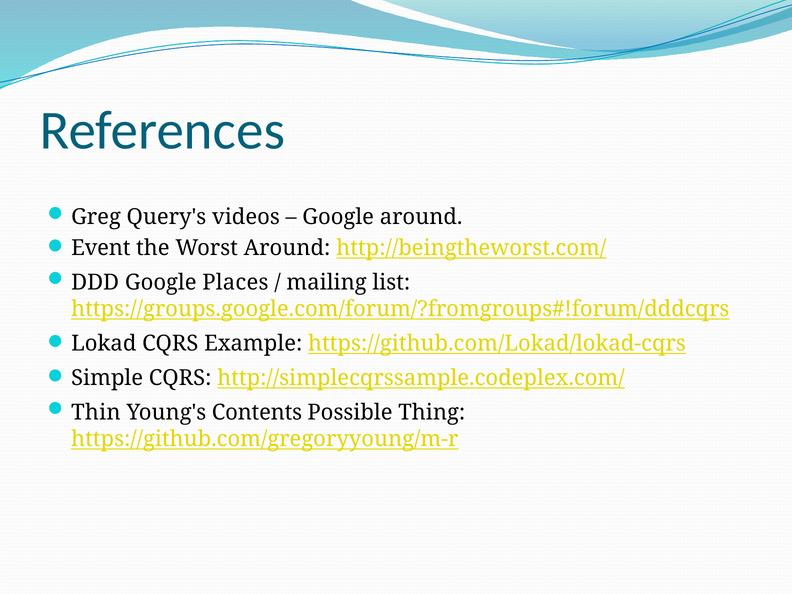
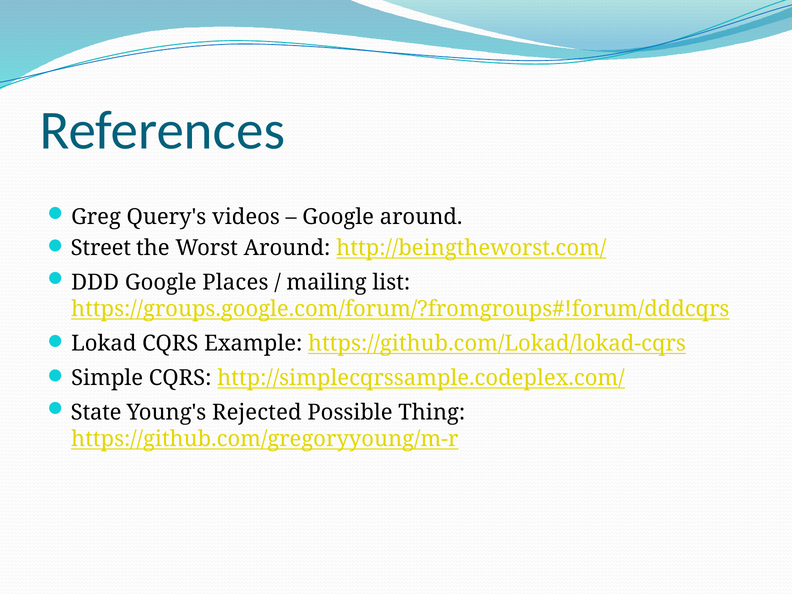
Event: Event -> Street
Thin: Thin -> State
Contents: Contents -> Rejected
